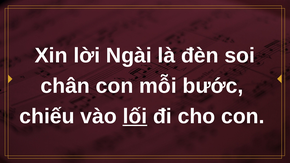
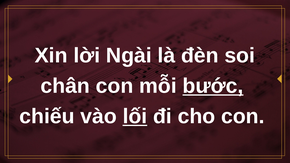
bước underline: none -> present
